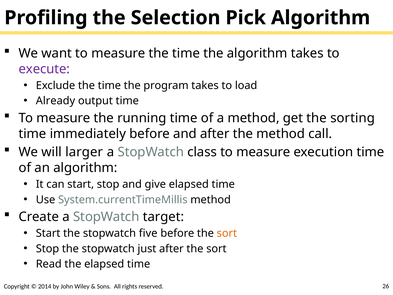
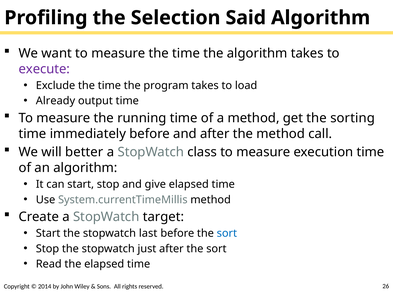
Pick: Pick -> Said
larger: larger -> better
five: five -> last
sort at (227, 233) colour: orange -> blue
